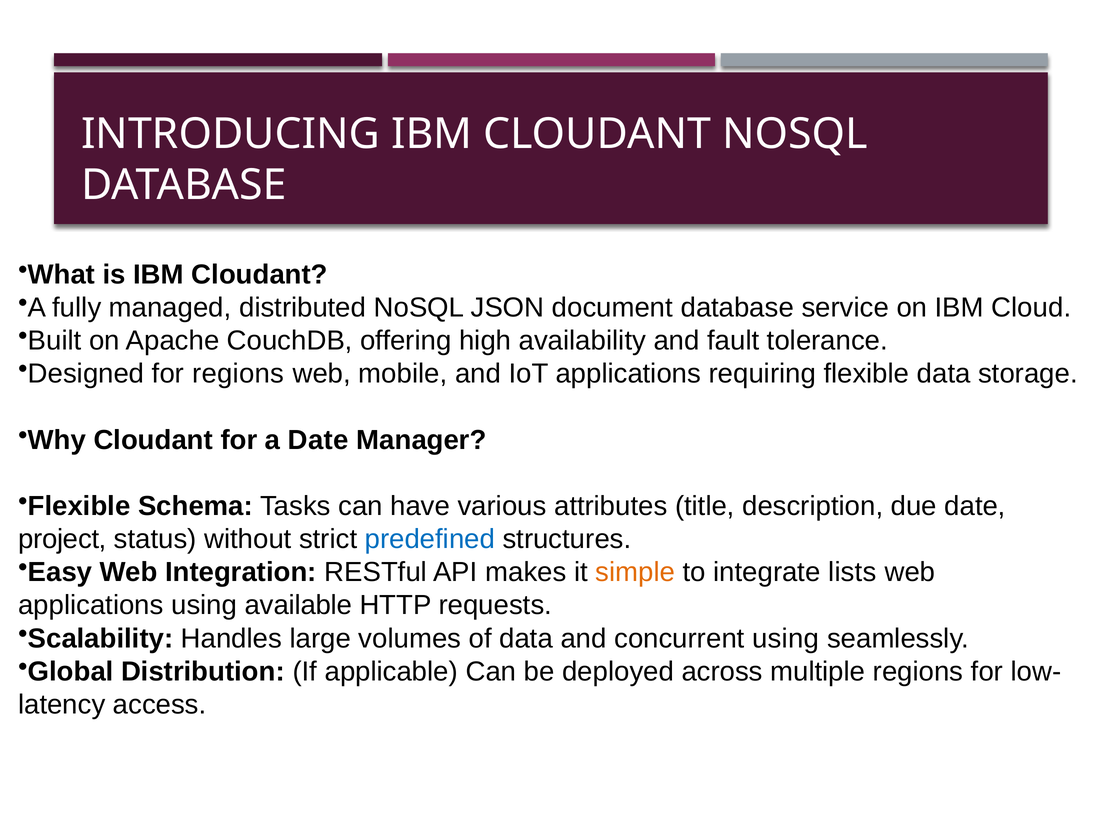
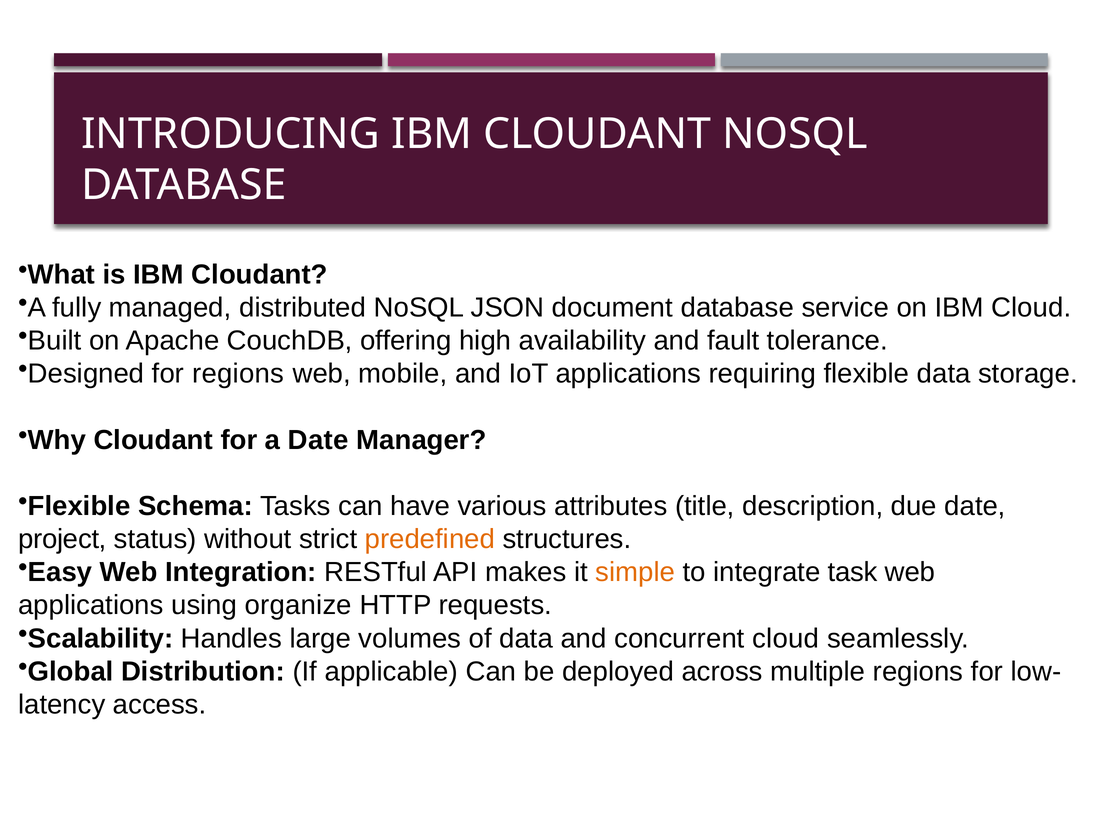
predefined colour: blue -> orange
lists: lists -> task
available: available -> organize
concurrent using: using -> cloud
